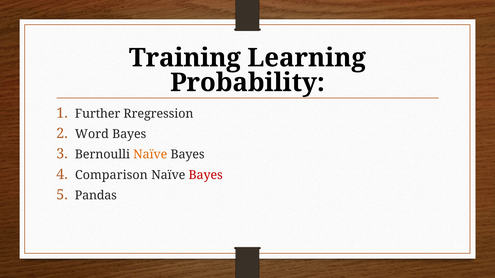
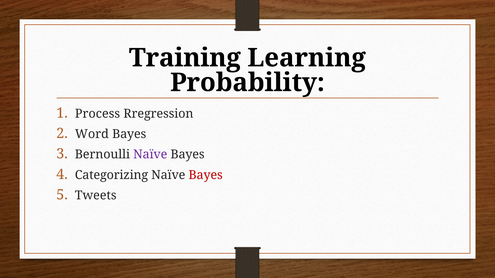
Further: Further -> Process
Naïve at (150, 155) colour: orange -> purple
Comparison: Comparison -> Categorizing
Pandas: Pandas -> Tweets
